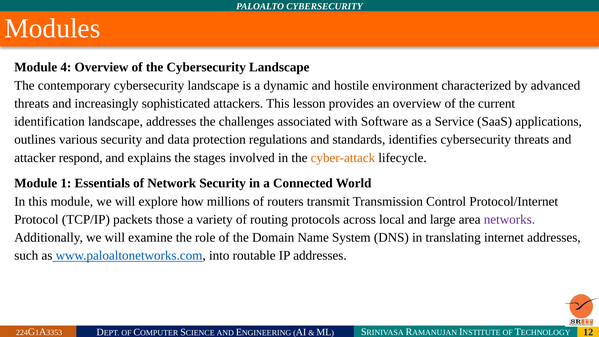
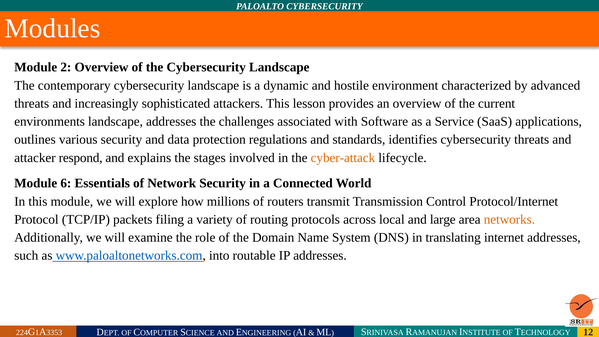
4: 4 -> 2
identification: identification -> environments
Module 1: 1 -> 6
those: those -> filing
networks colour: purple -> orange
